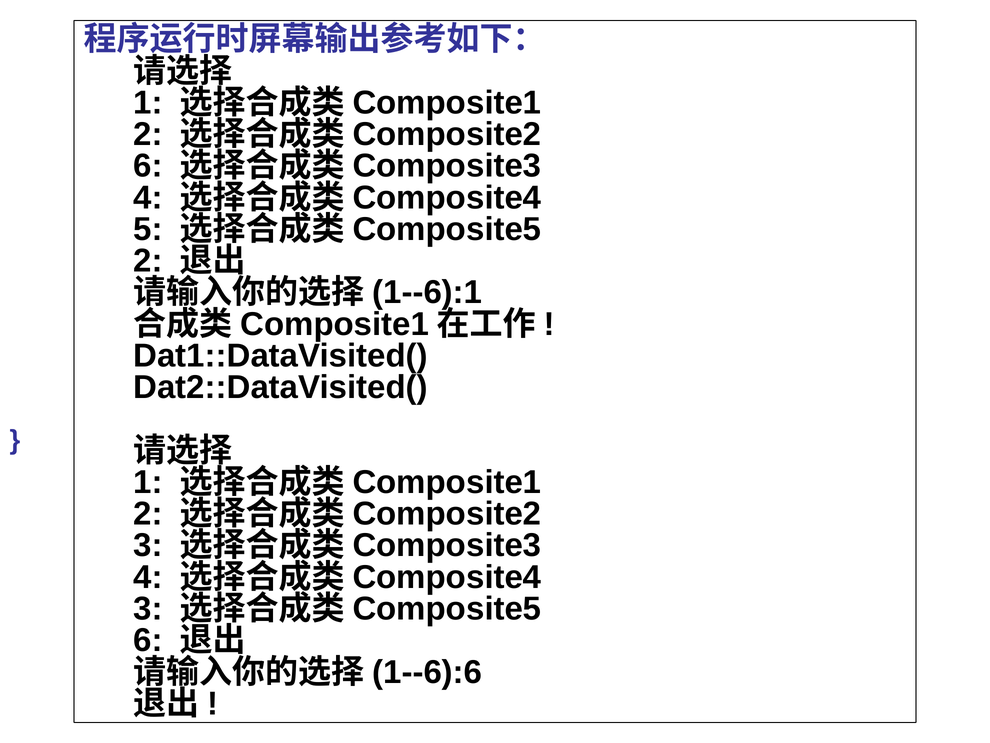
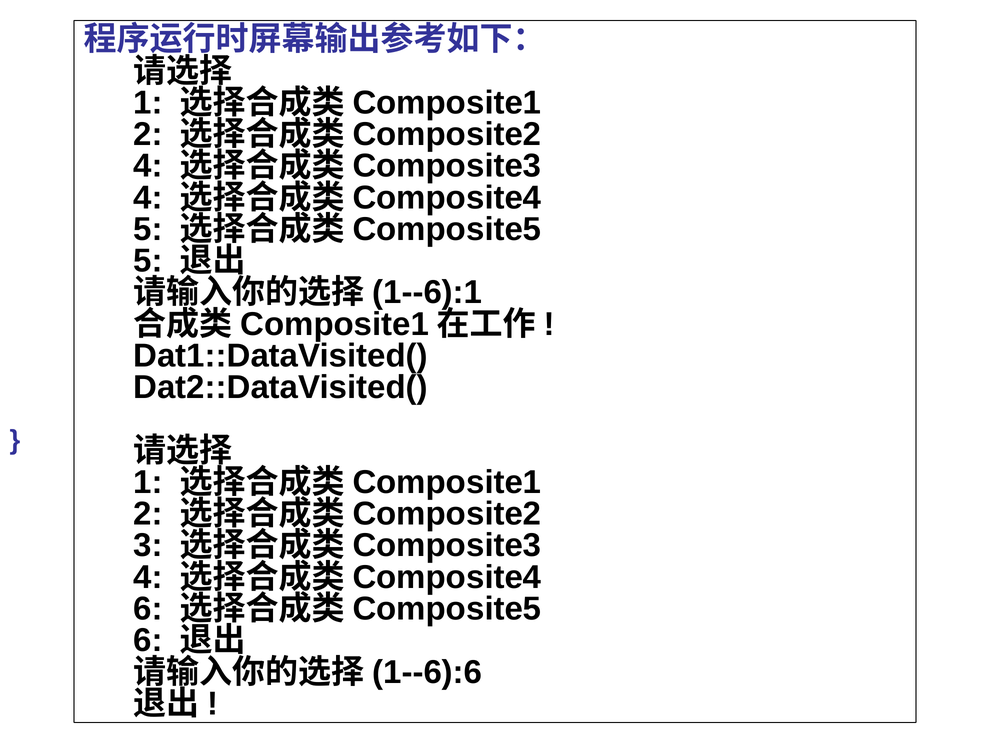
6 at (148, 166): 6 -> 4
2 at (148, 261): 2 -> 5
3 at (148, 608): 3 -> 6
